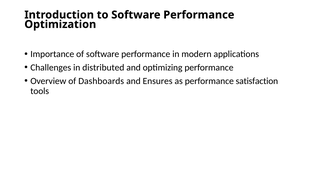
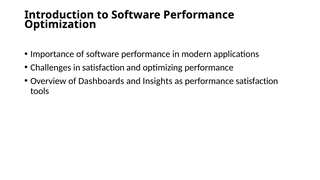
in distributed: distributed -> satisfaction
Ensures: Ensures -> Insights
